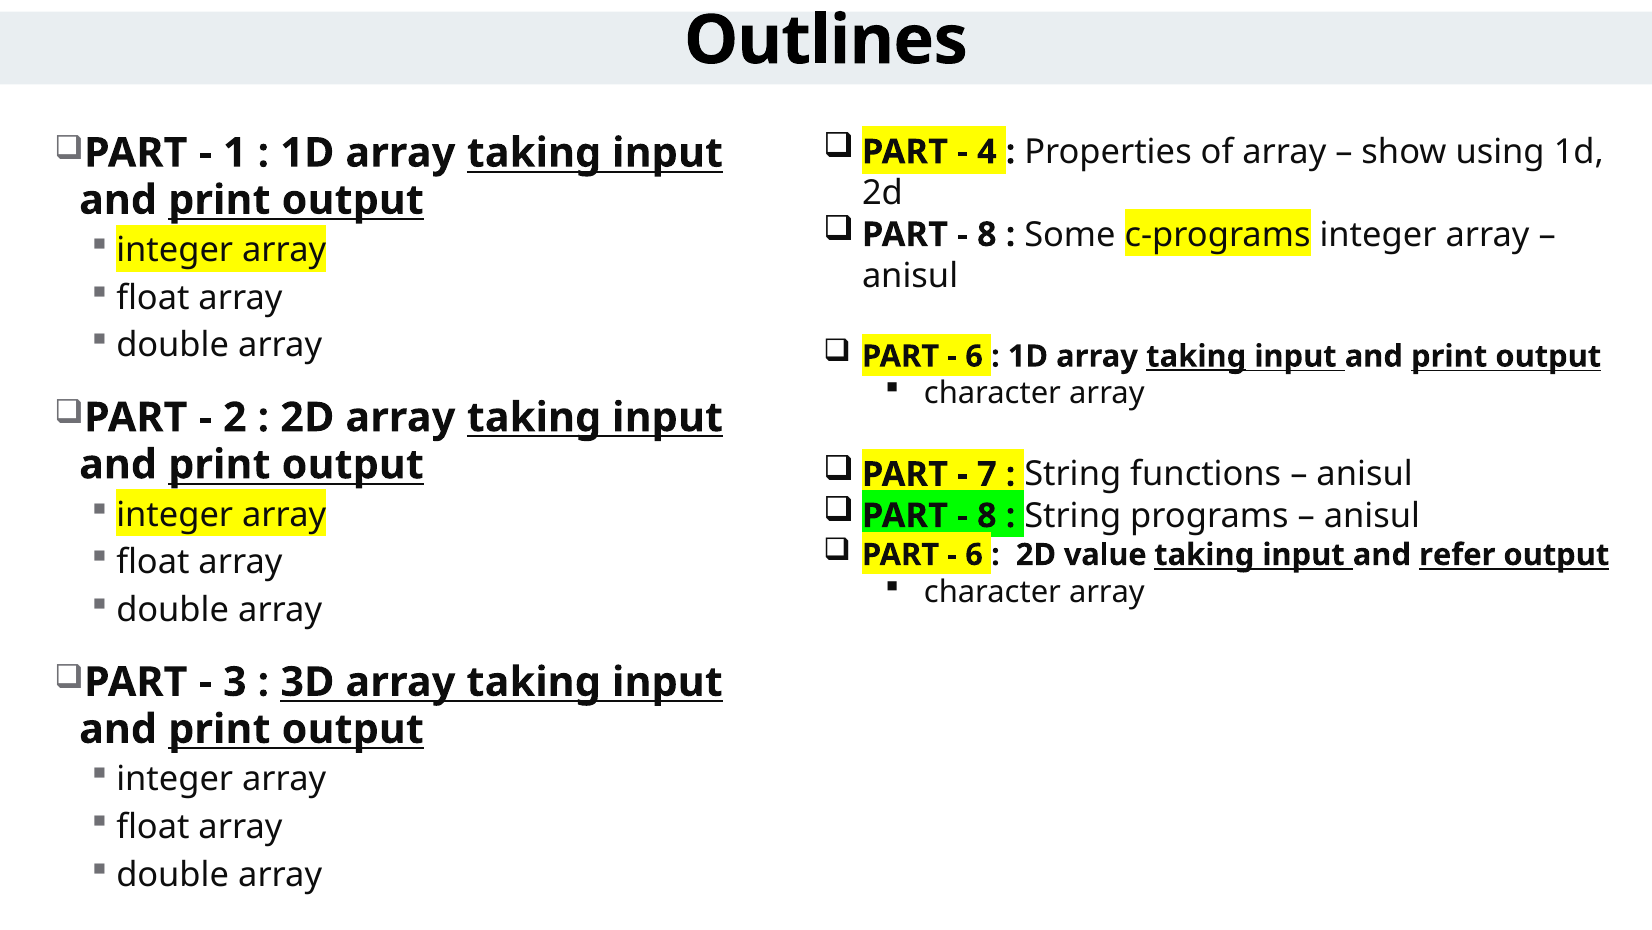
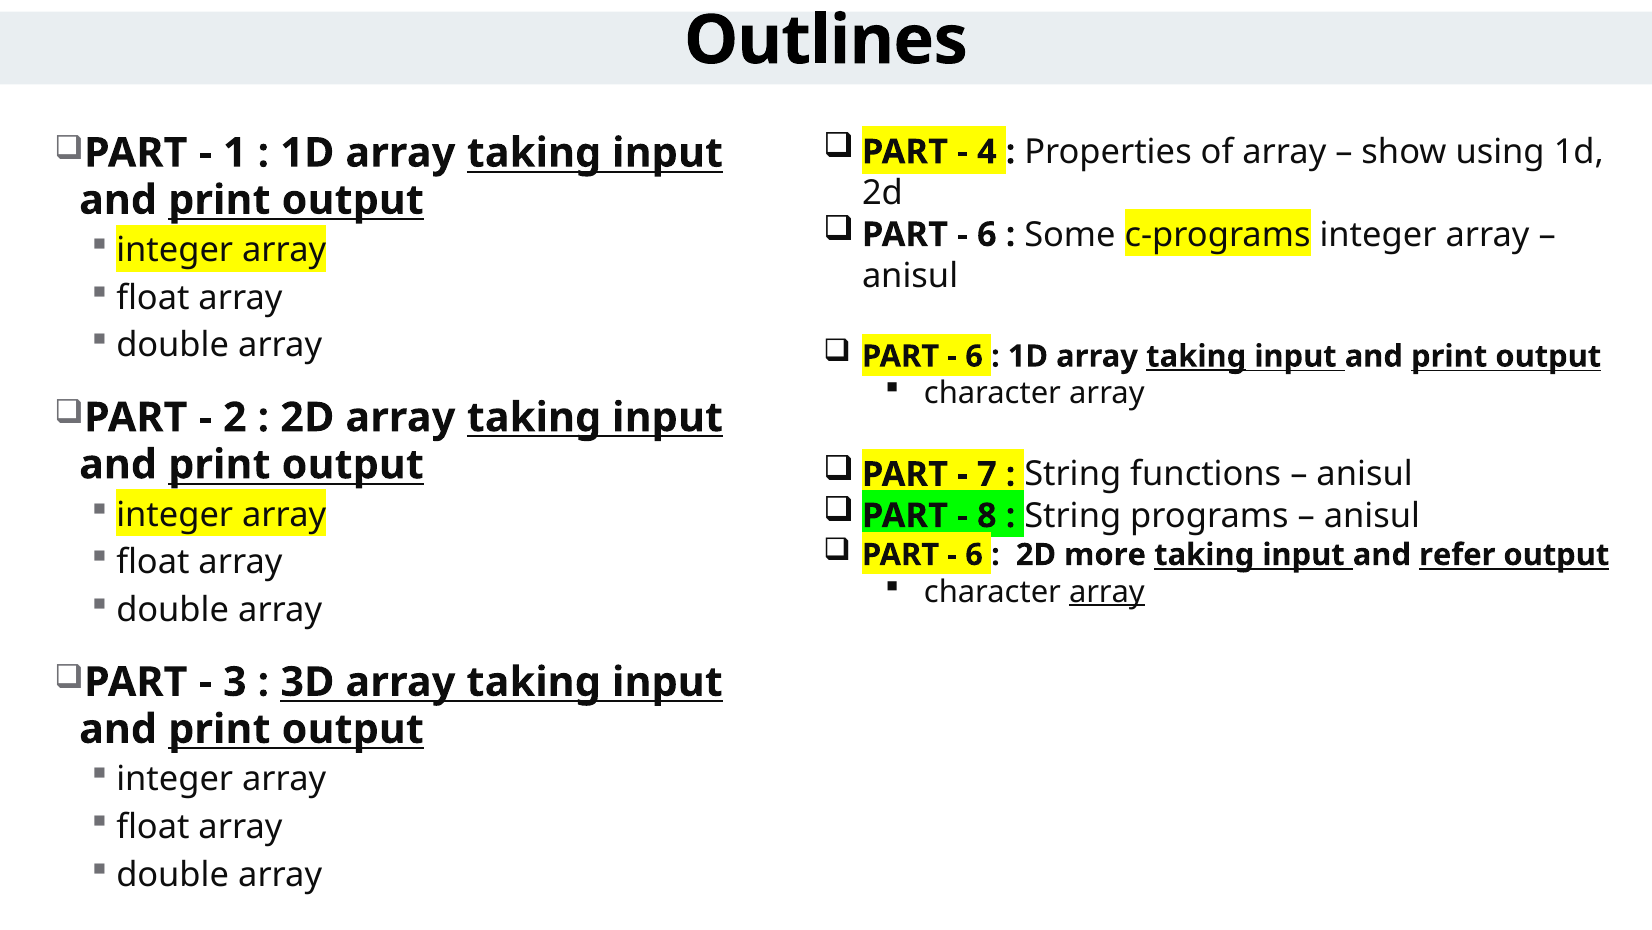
8 at (987, 234): 8 -> 6
value: value -> more
array at (1107, 592) underline: none -> present
